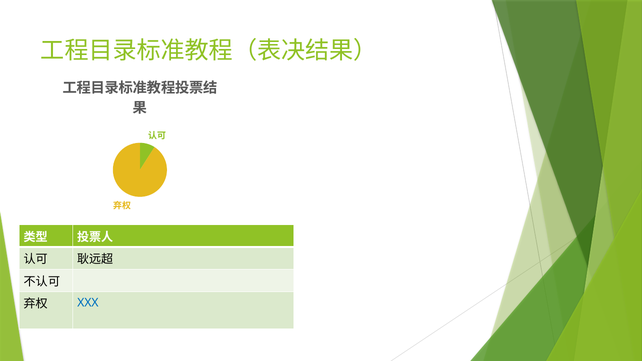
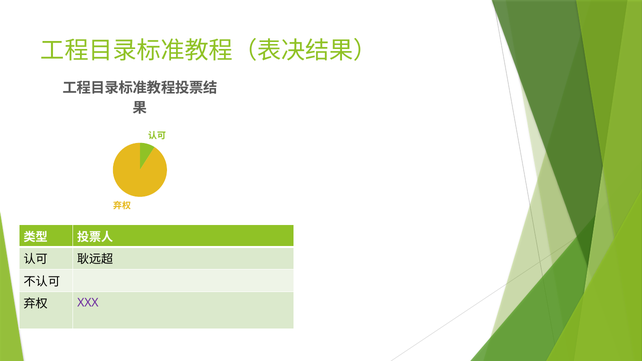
XXX colour: blue -> purple
